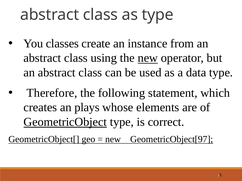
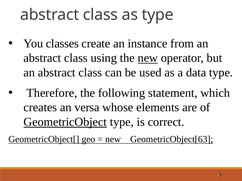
plays: plays -> versa
GeometricObject[97: GeometricObject[97 -> GeometricObject[63
